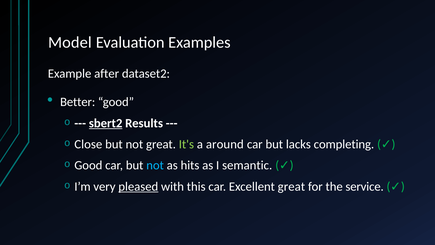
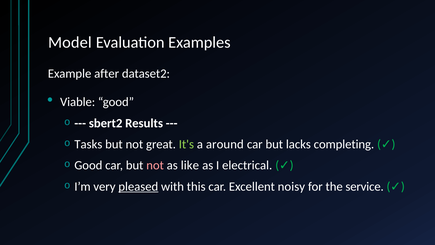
Better: Better -> Viable
sbert2 underline: present -> none
Close: Close -> Tasks
not at (155, 165) colour: light blue -> pink
hits: hits -> like
semantic: semantic -> electrical
Excellent great: great -> noisy
